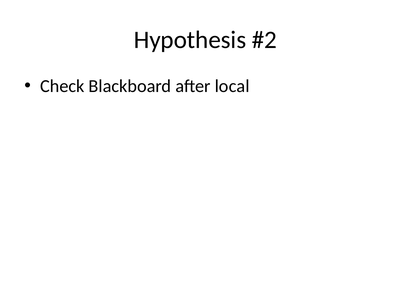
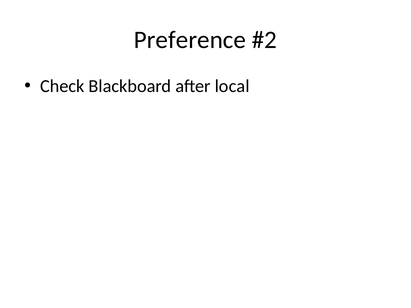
Hypothesis: Hypothesis -> Preference
